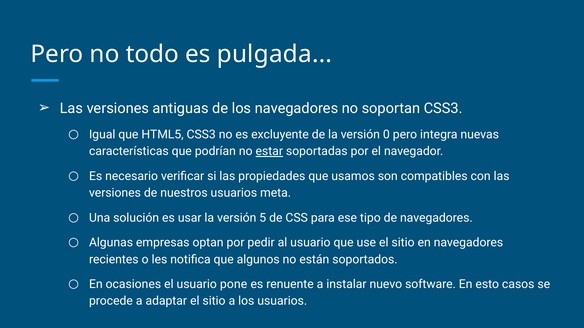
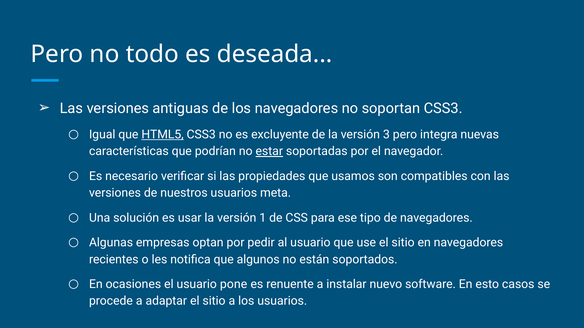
pulgada: pulgada -> deseada
HTML5 underline: none -> present
0: 0 -> 3
5: 5 -> 1
